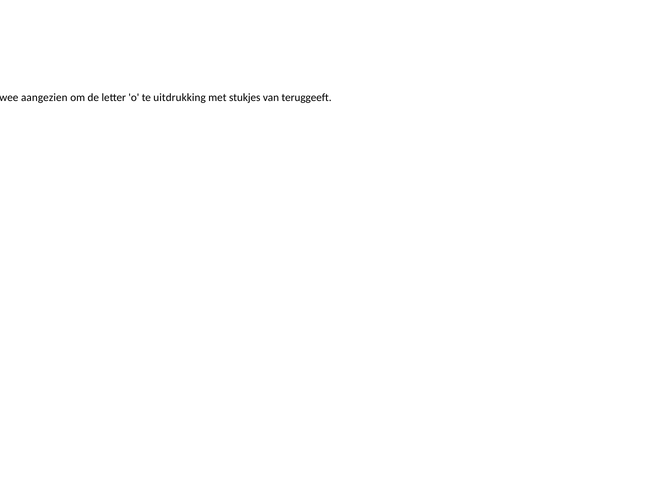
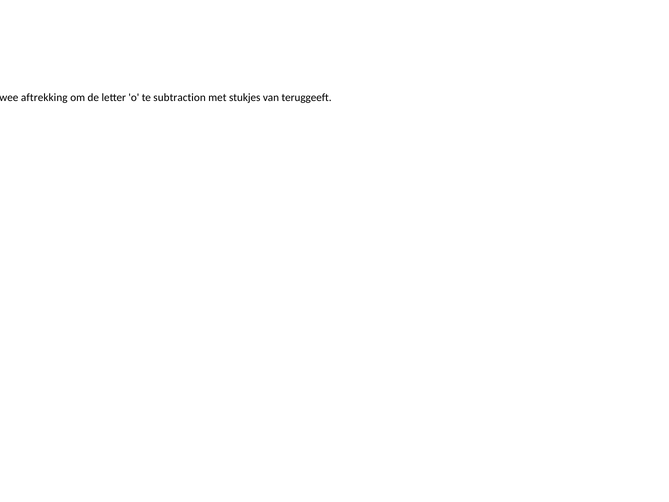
aangezien: aangezien -> aftrekking
uitdrukking: uitdrukking -> subtraction
